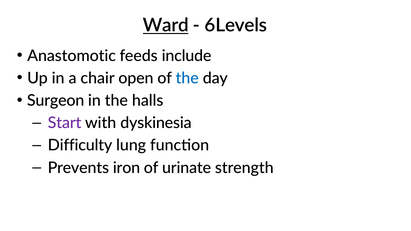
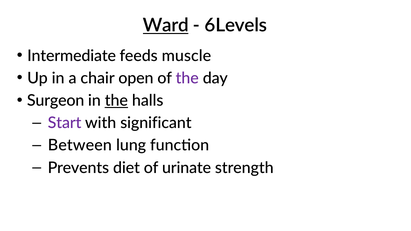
Anastomotic: Anastomotic -> Intermediate
include: include -> muscle
the at (187, 78) colour: blue -> purple
the at (116, 101) underline: none -> present
dyskinesia: dyskinesia -> significant
Difficulty: Difficulty -> Between
iron: iron -> diet
